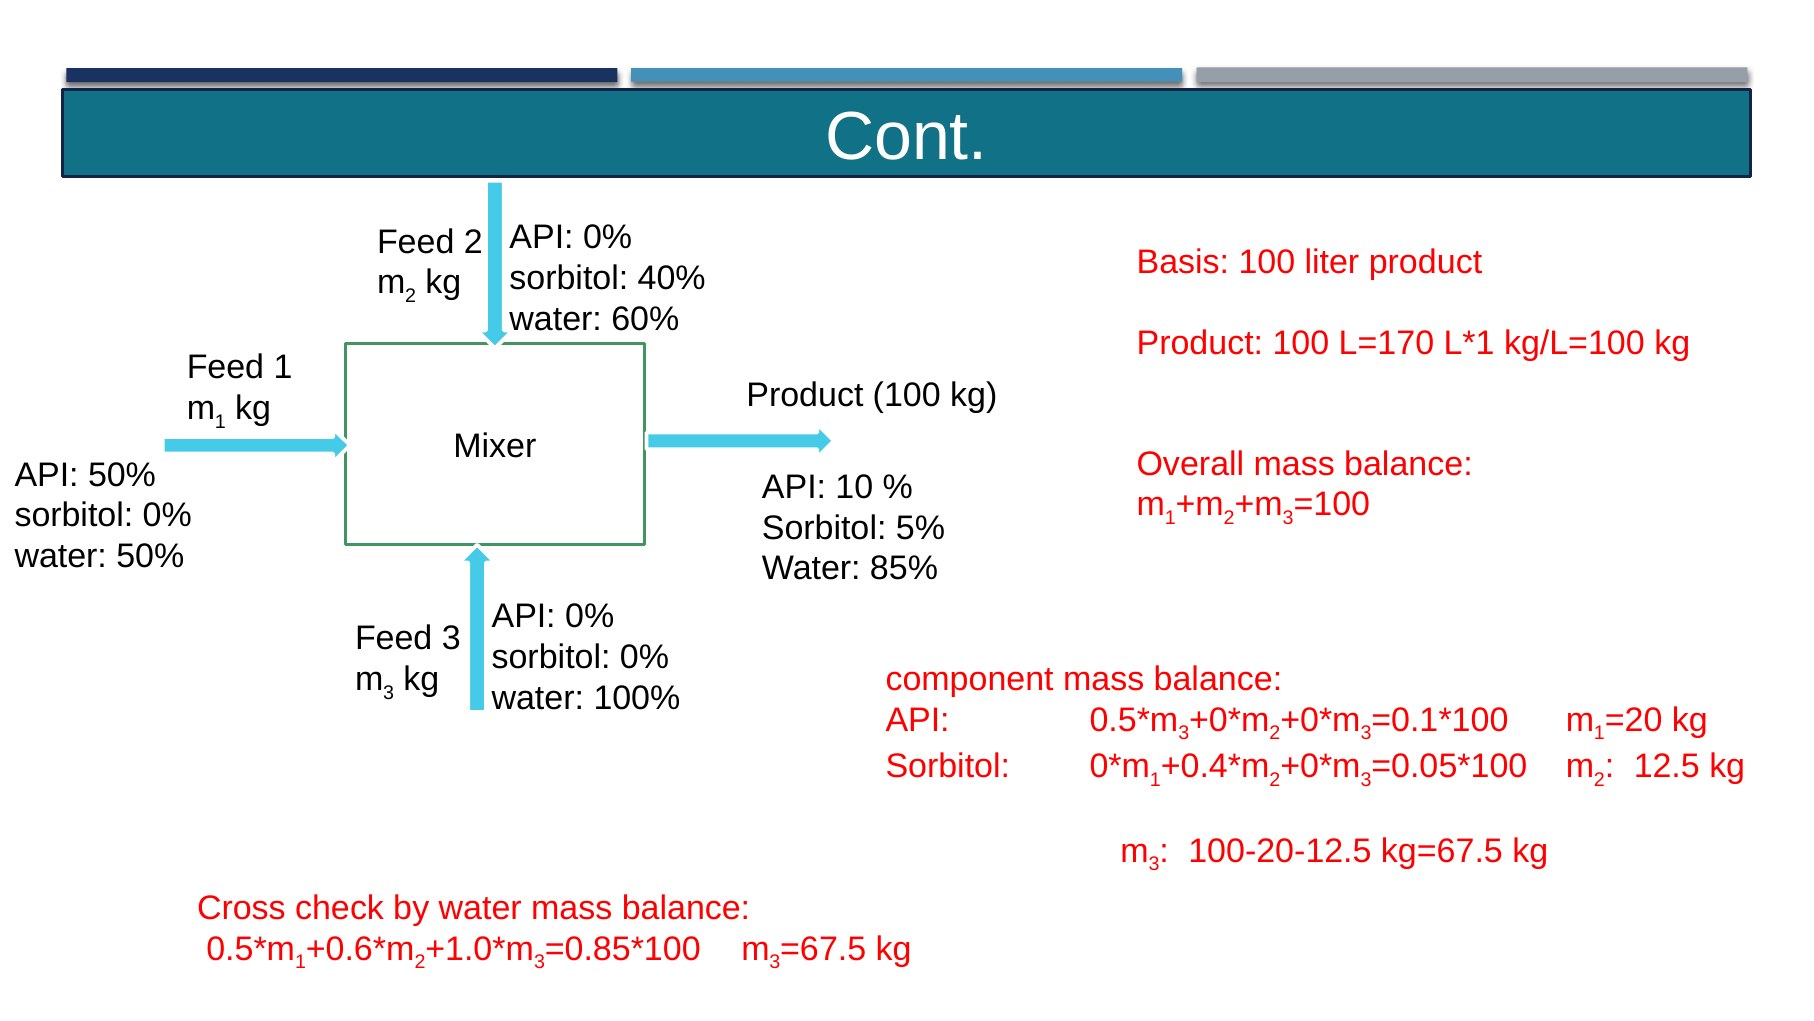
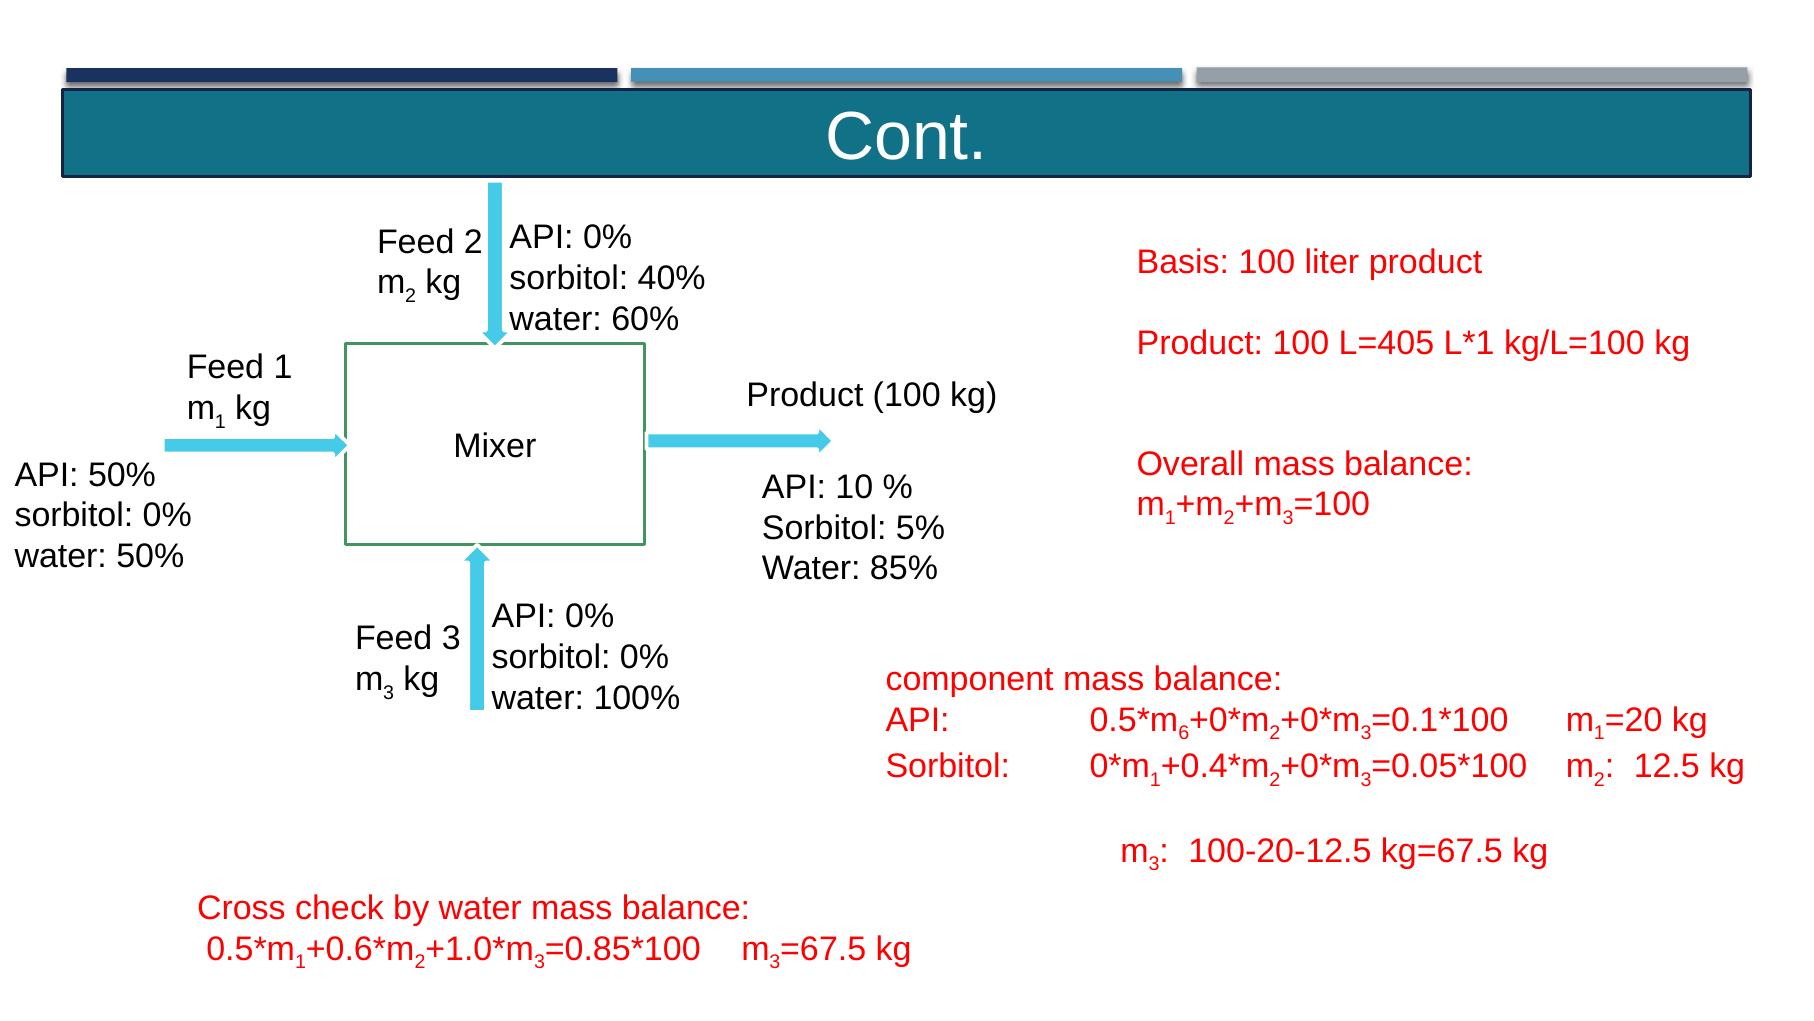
L=170: L=170 -> L=405
3 at (1184, 733): 3 -> 6
